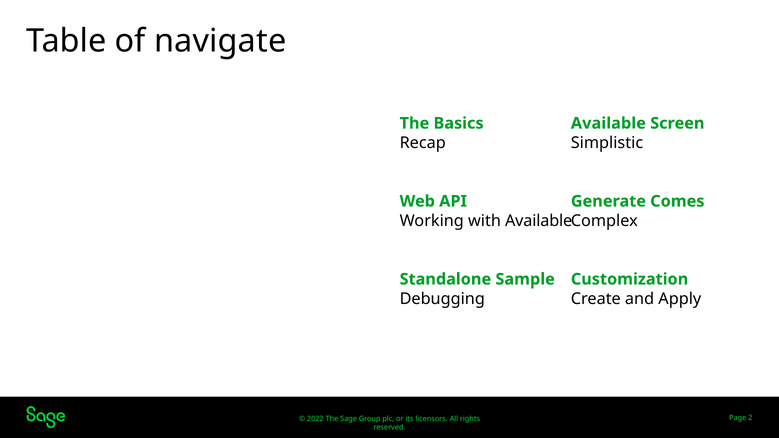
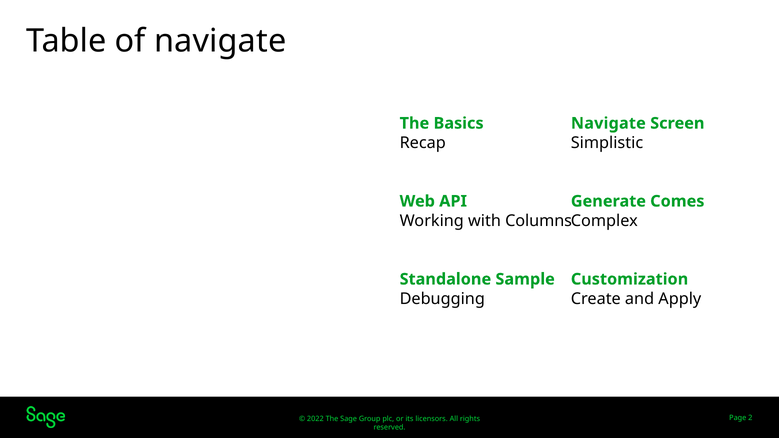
Available at (608, 123): Available -> Navigate
with Available: Available -> Columns
